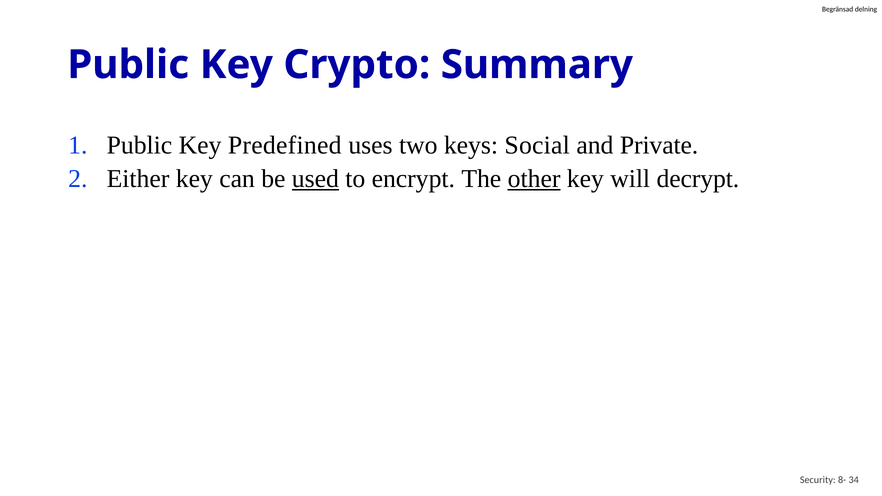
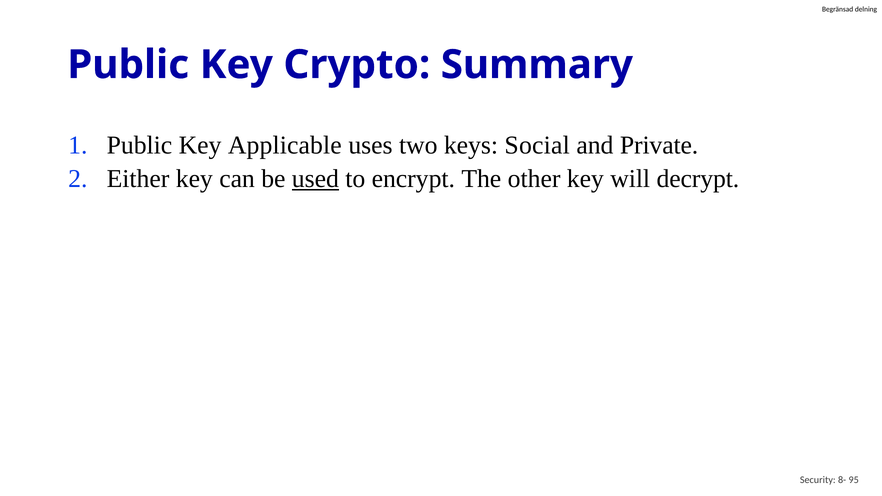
Predefined: Predefined -> Applicable
other underline: present -> none
34: 34 -> 95
